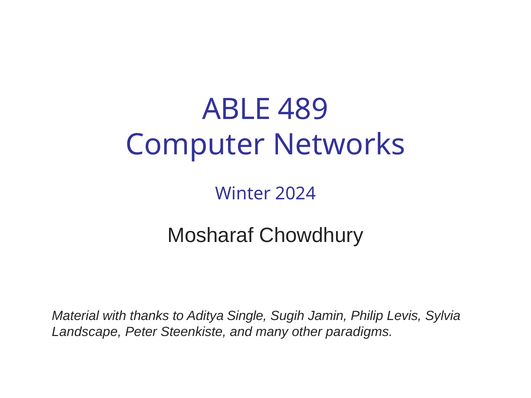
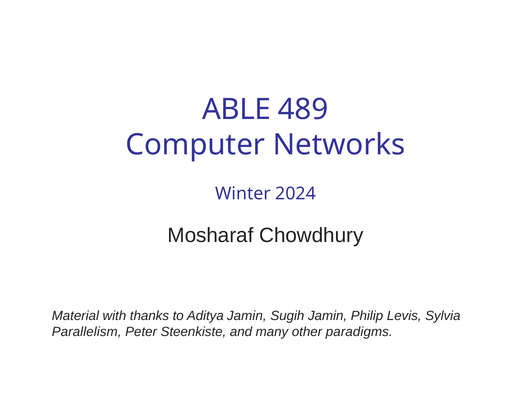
Aditya Single: Single -> Jamin
Landscape: Landscape -> Parallelism
